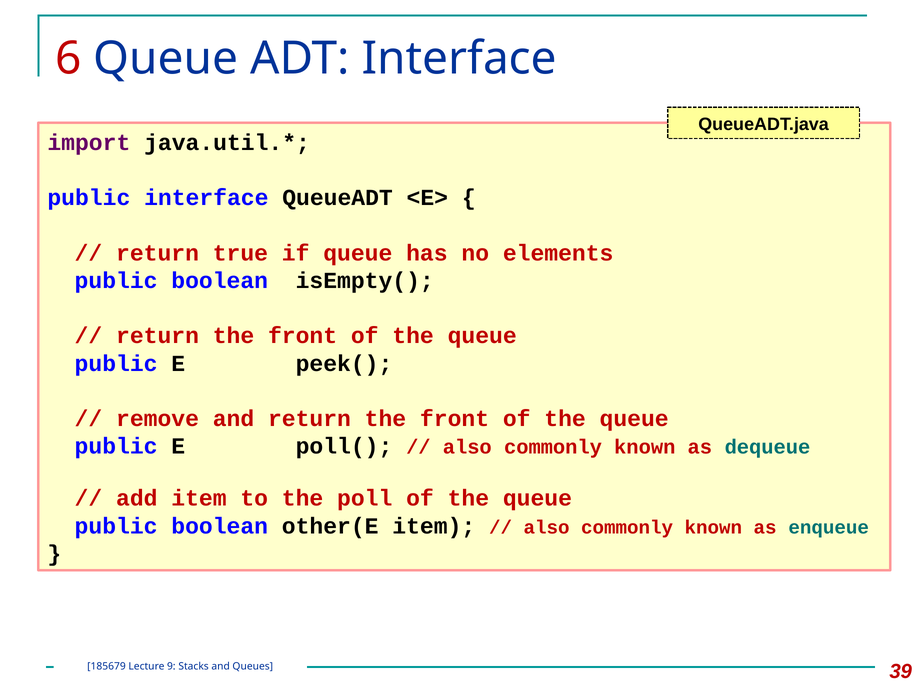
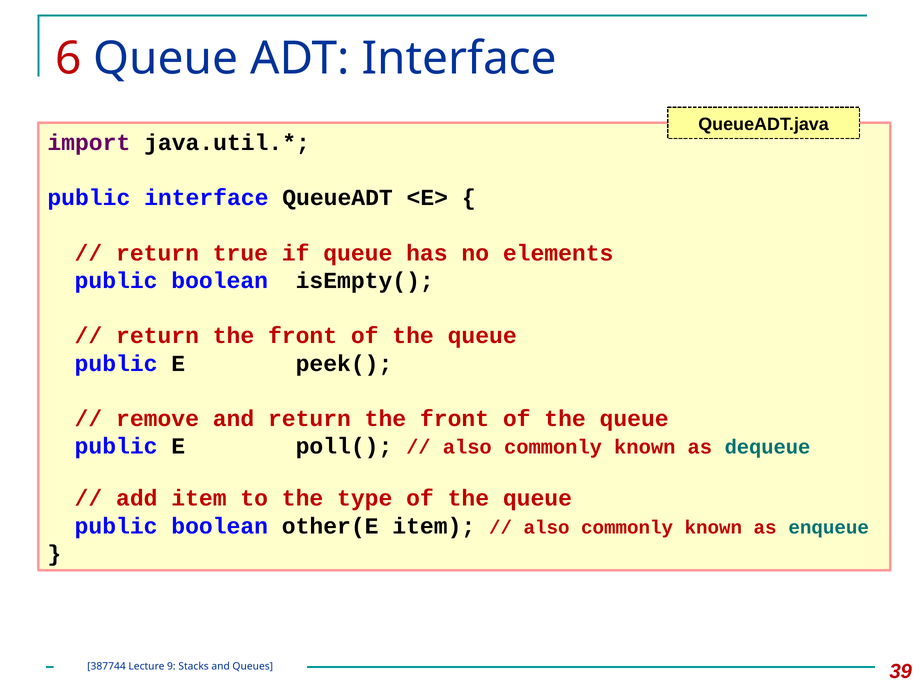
poll: poll -> type
185679: 185679 -> 387744
